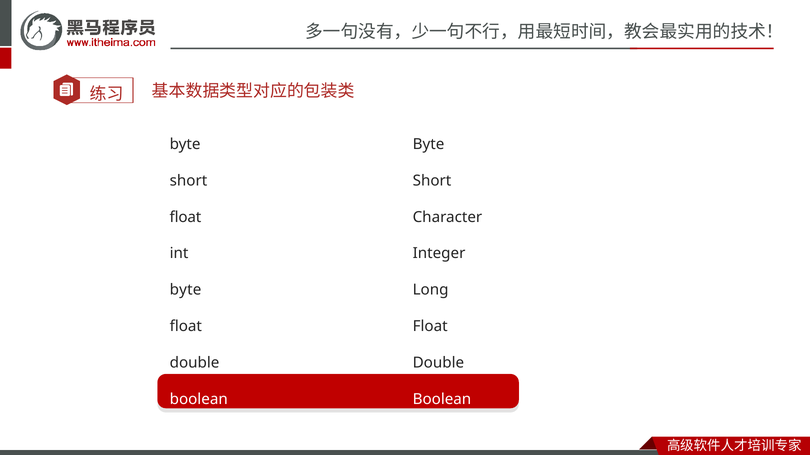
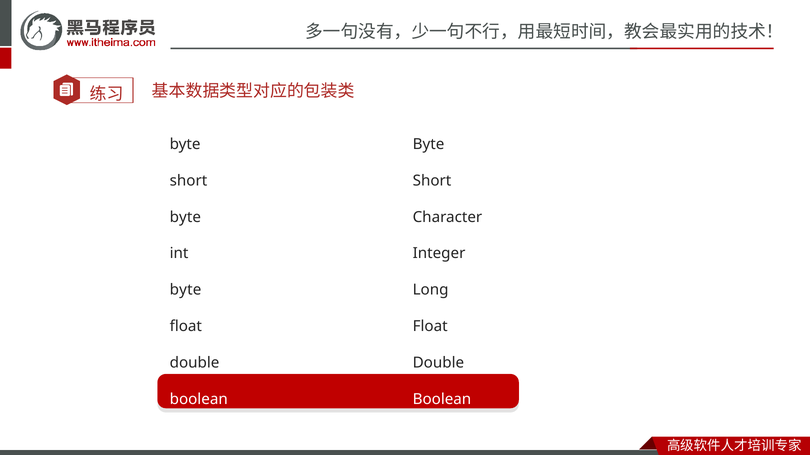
float at (185, 217): float -> byte
